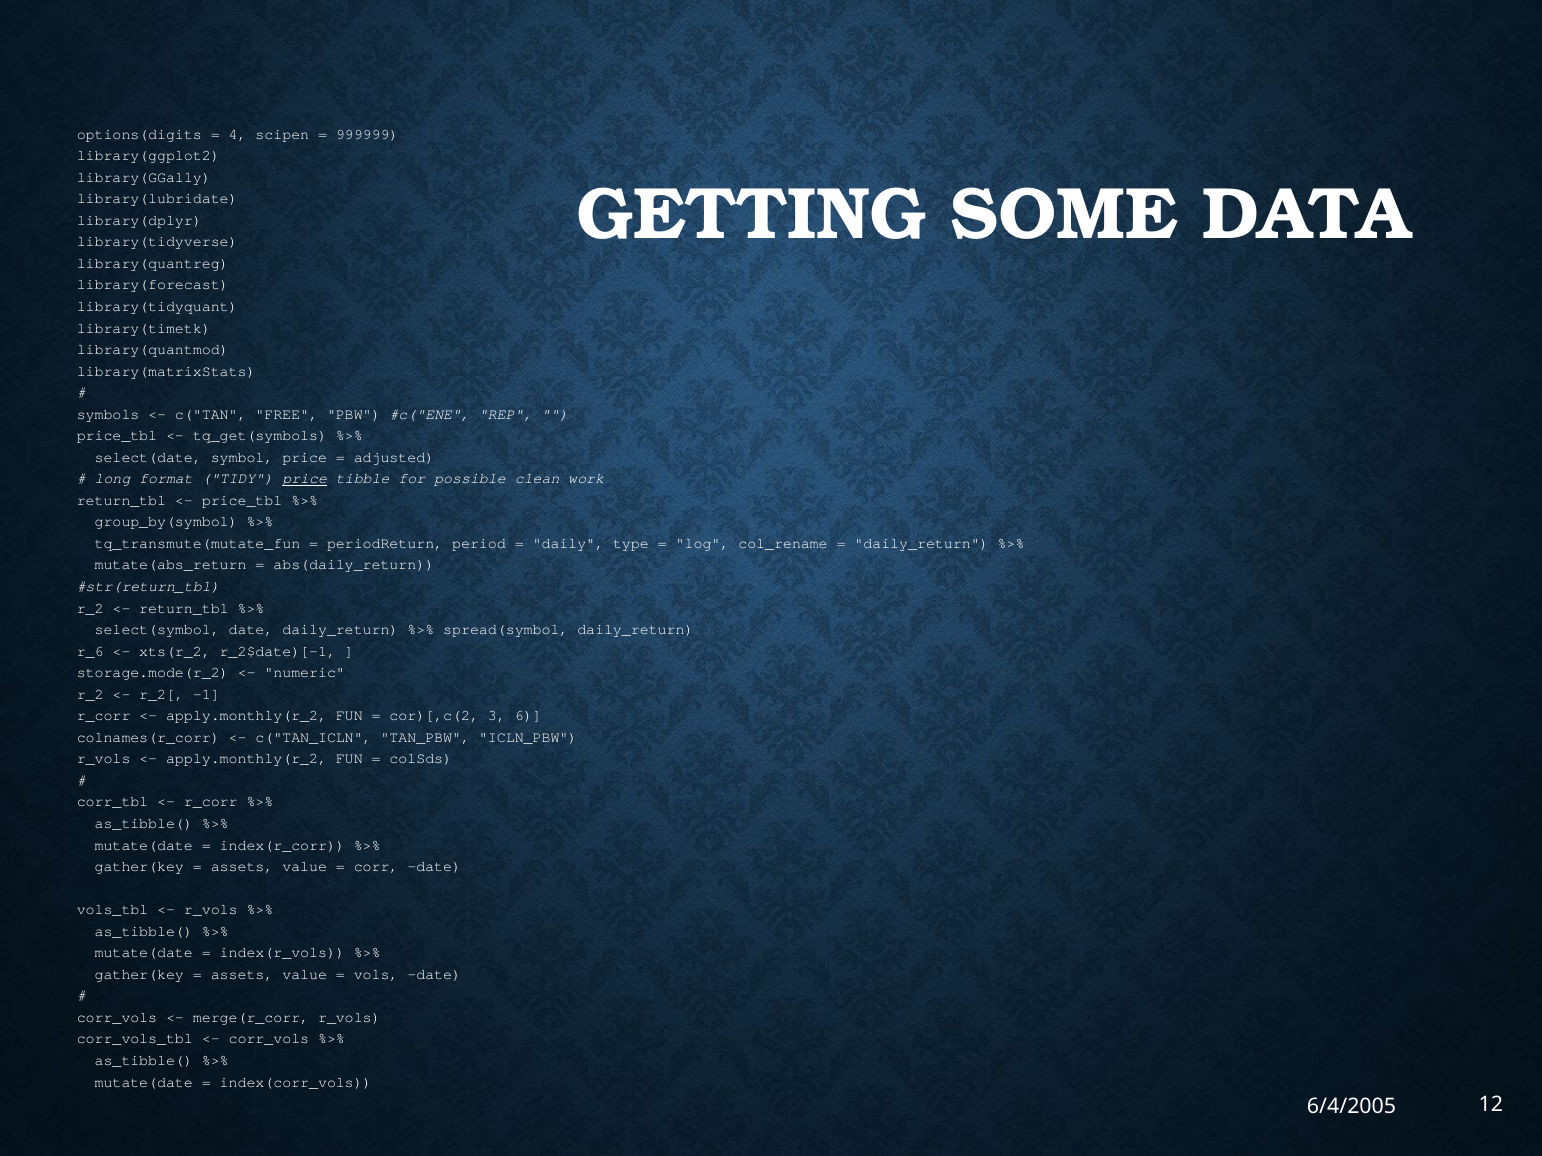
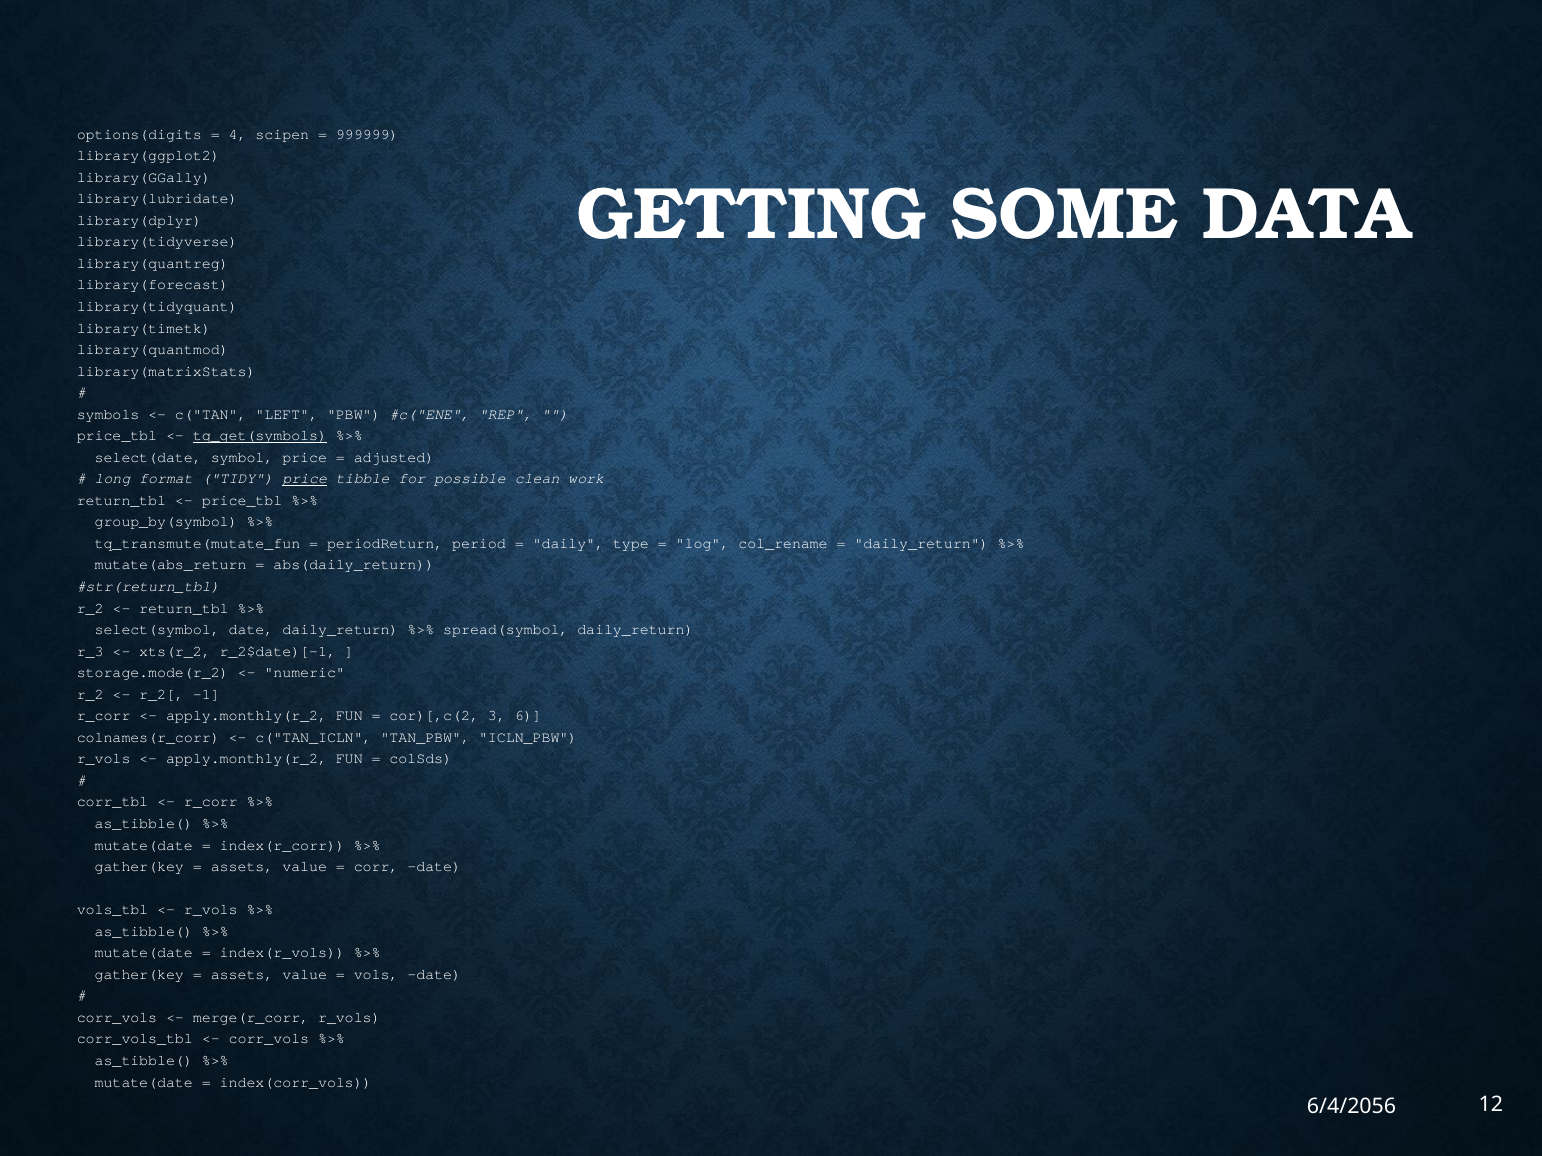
FREE: FREE -> LEFT
tq_get(symbols underline: none -> present
r_6: r_6 -> r_3
6/4/2005: 6/4/2005 -> 6/4/2056
